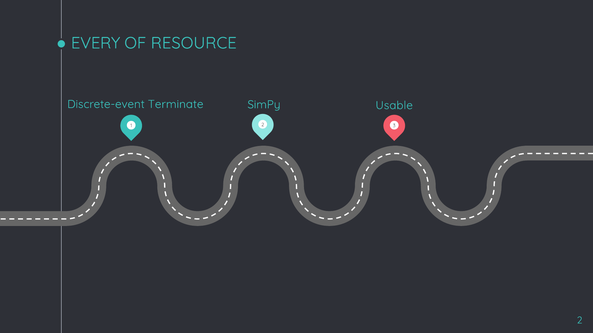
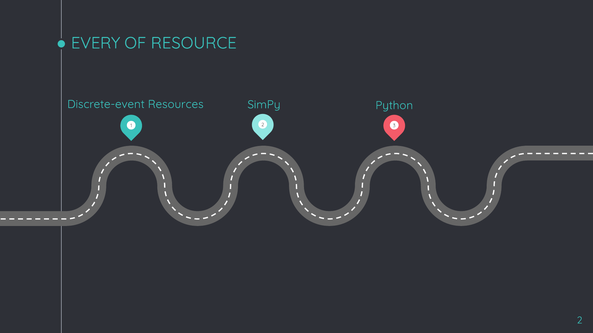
Terminate: Terminate -> Resources
Usable: Usable -> Python
